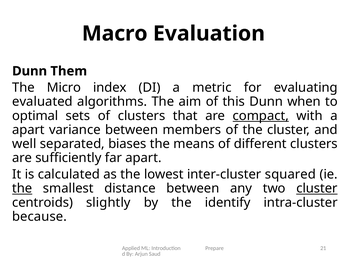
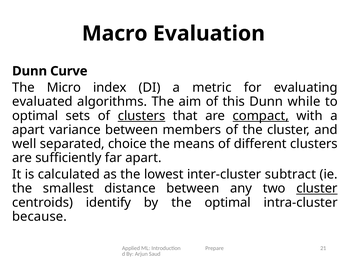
Them: Them -> Curve
when: when -> while
clusters at (142, 116) underline: none -> present
biases: biases -> choice
squared: squared -> subtract
the at (22, 189) underline: present -> none
slightly: slightly -> identify
the identify: identify -> optimal
